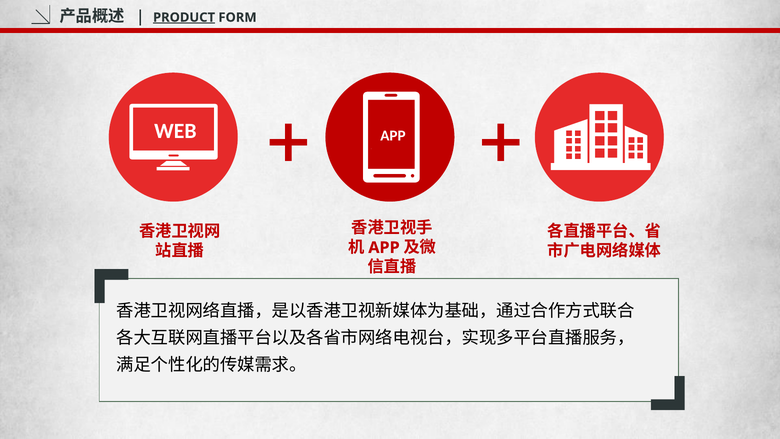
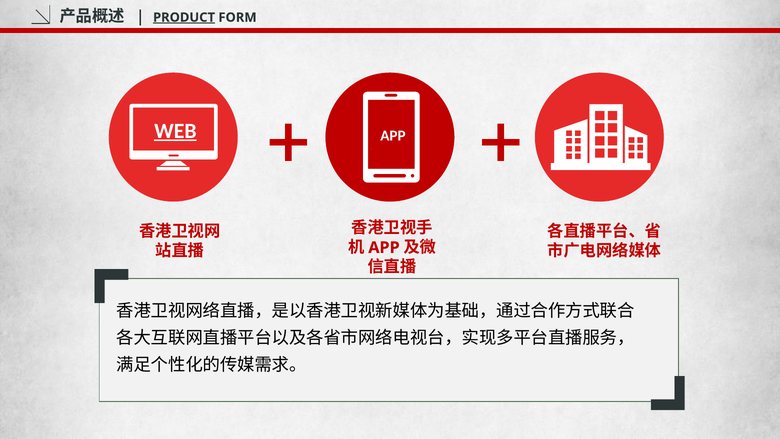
WEB underline: none -> present
